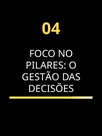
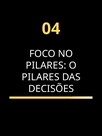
GESTÃO at (41, 77): GESTÃO -> PILARES
